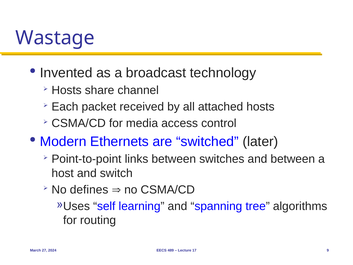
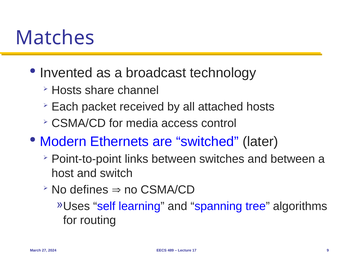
Wastage: Wastage -> Matches
